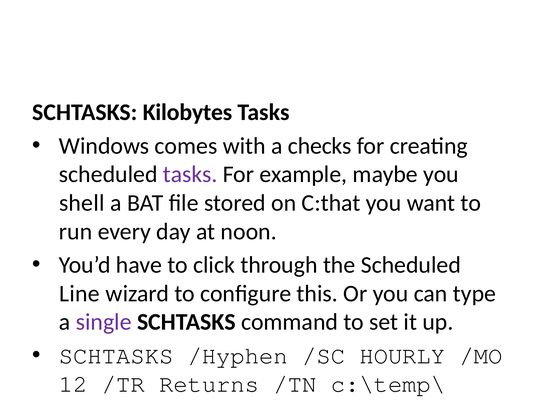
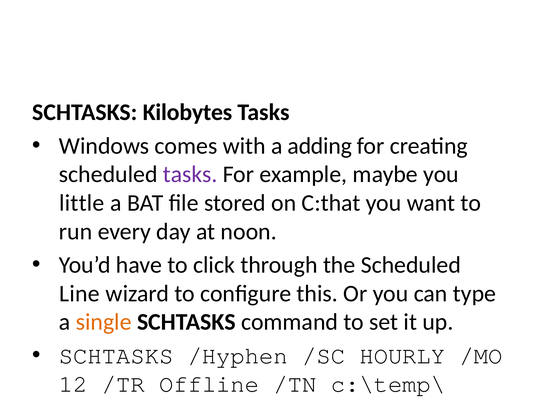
checks: checks -> adding
shell: shell -> little
single colour: purple -> orange
Returns: Returns -> Offline
